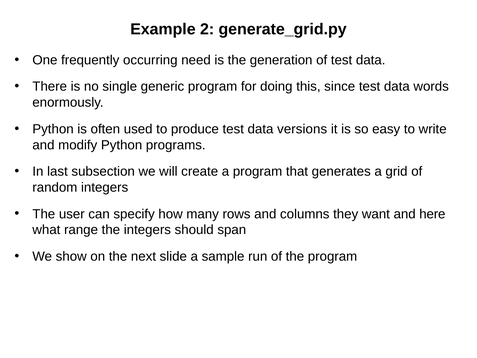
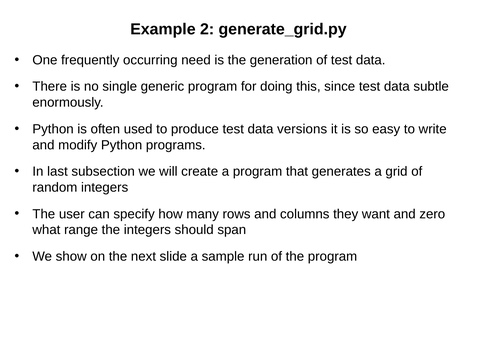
words: words -> subtle
here: here -> zero
